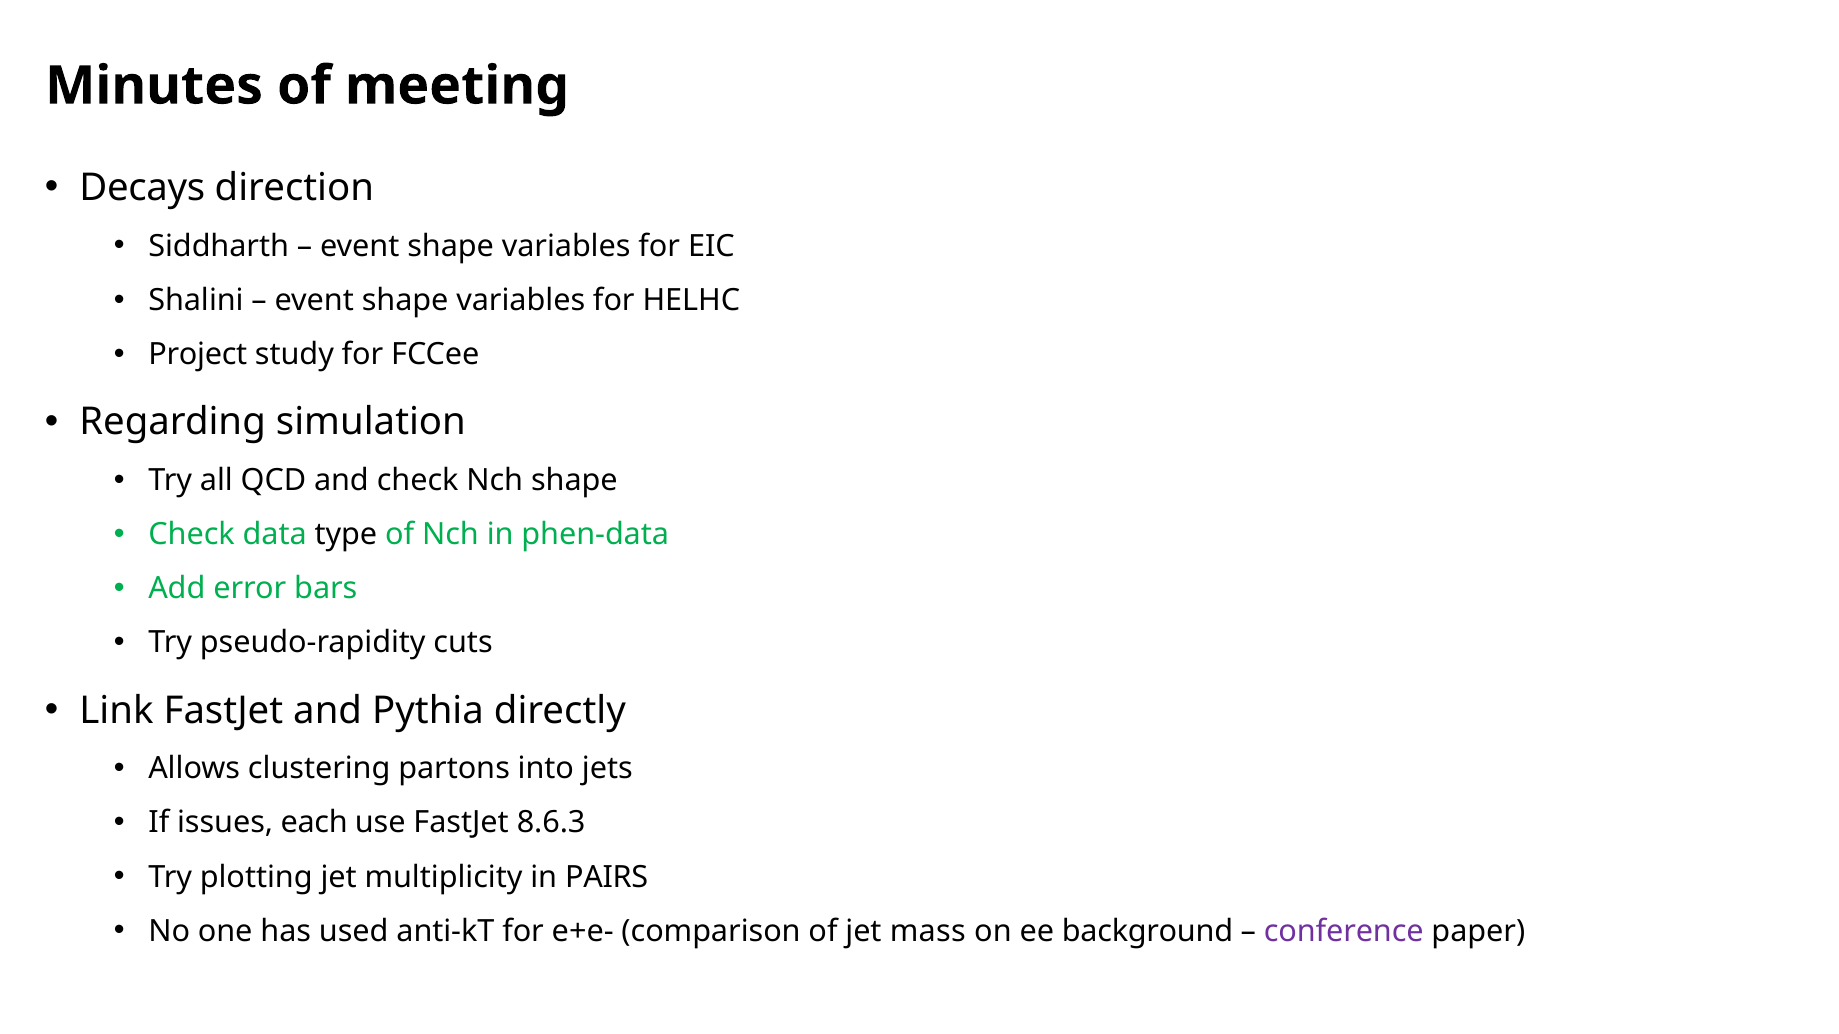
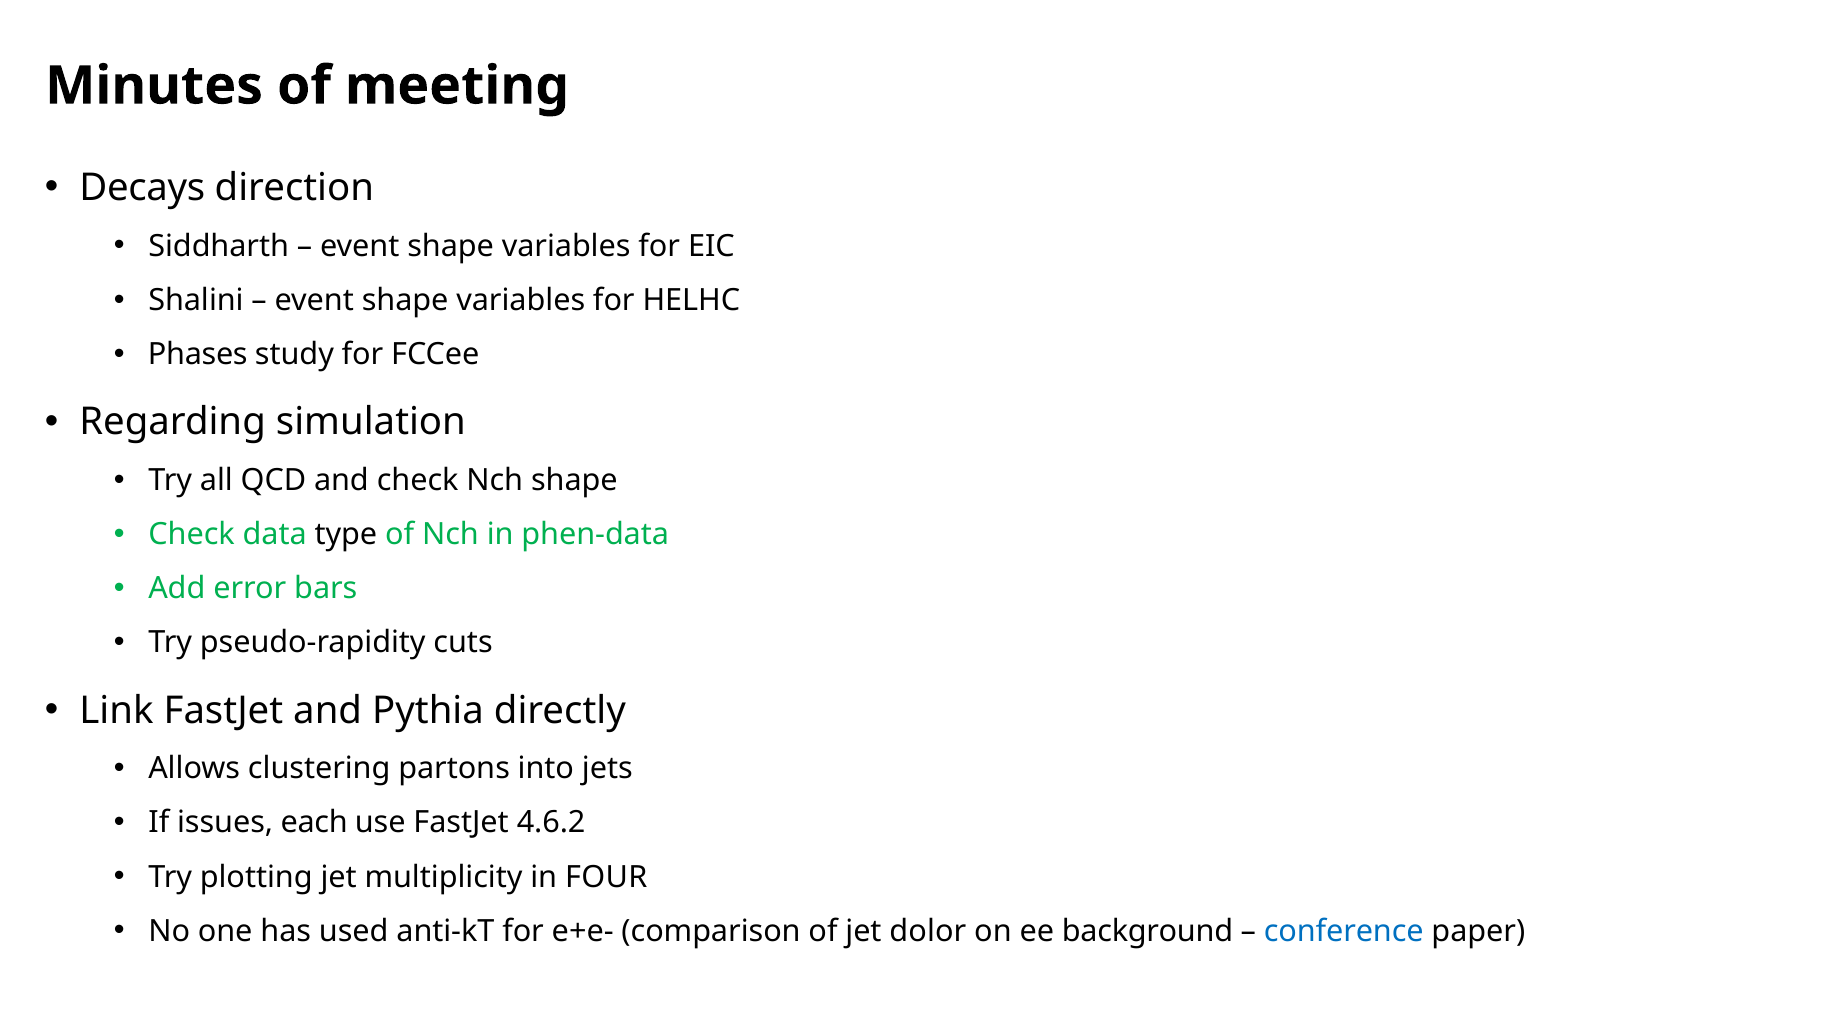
Project: Project -> Phases
8.6.3: 8.6.3 -> 4.6.2
PAIRS: PAIRS -> FOUR
mass: mass -> dolor
conference colour: purple -> blue
